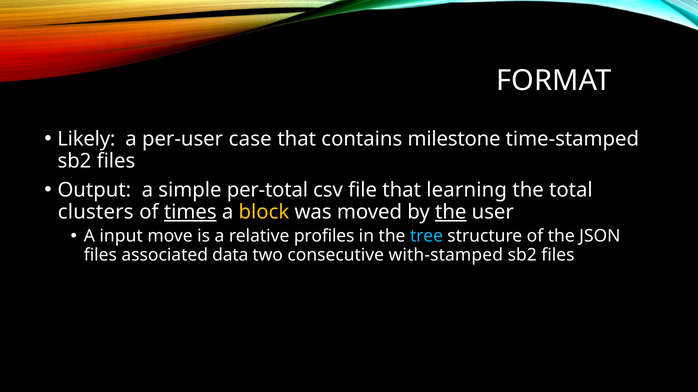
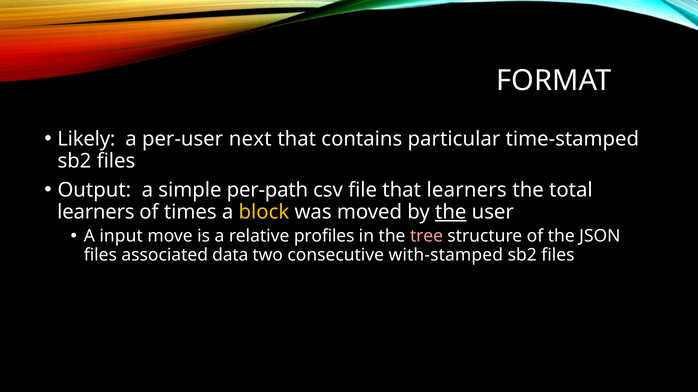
case: case -> next
milestone: milestone -> particular
per-total: per-total -> per-path
that learning: learning -> learners
clusters at (96, 212): clusters -> learners
times underline: present -> none
tree colour: light blue -> pink
